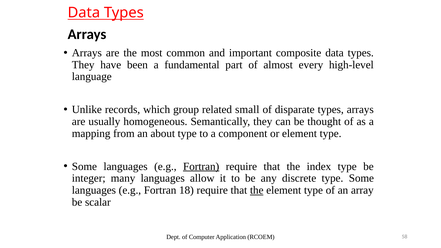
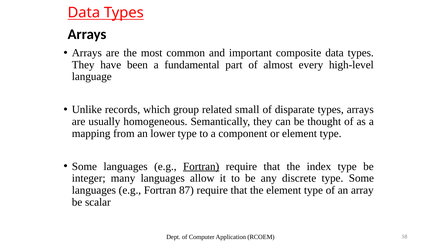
about: about -> lower
18: 18 -> 87
the at (257, 190) underline: present -> none
